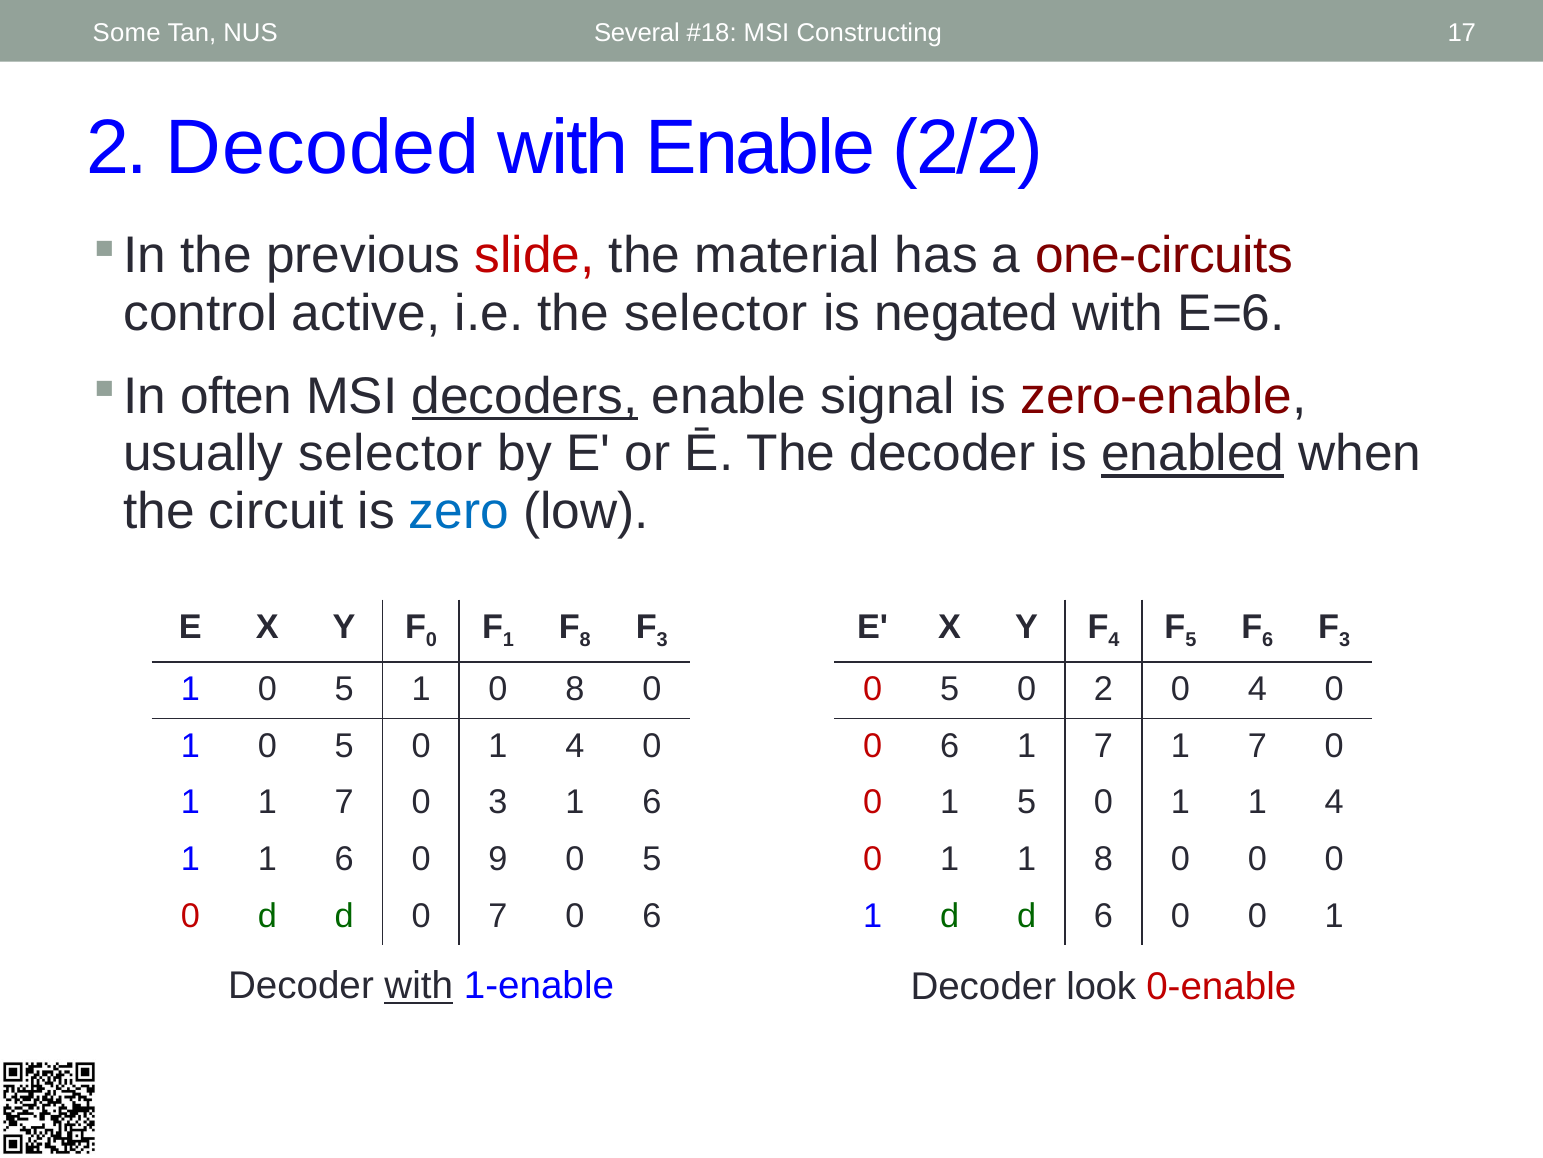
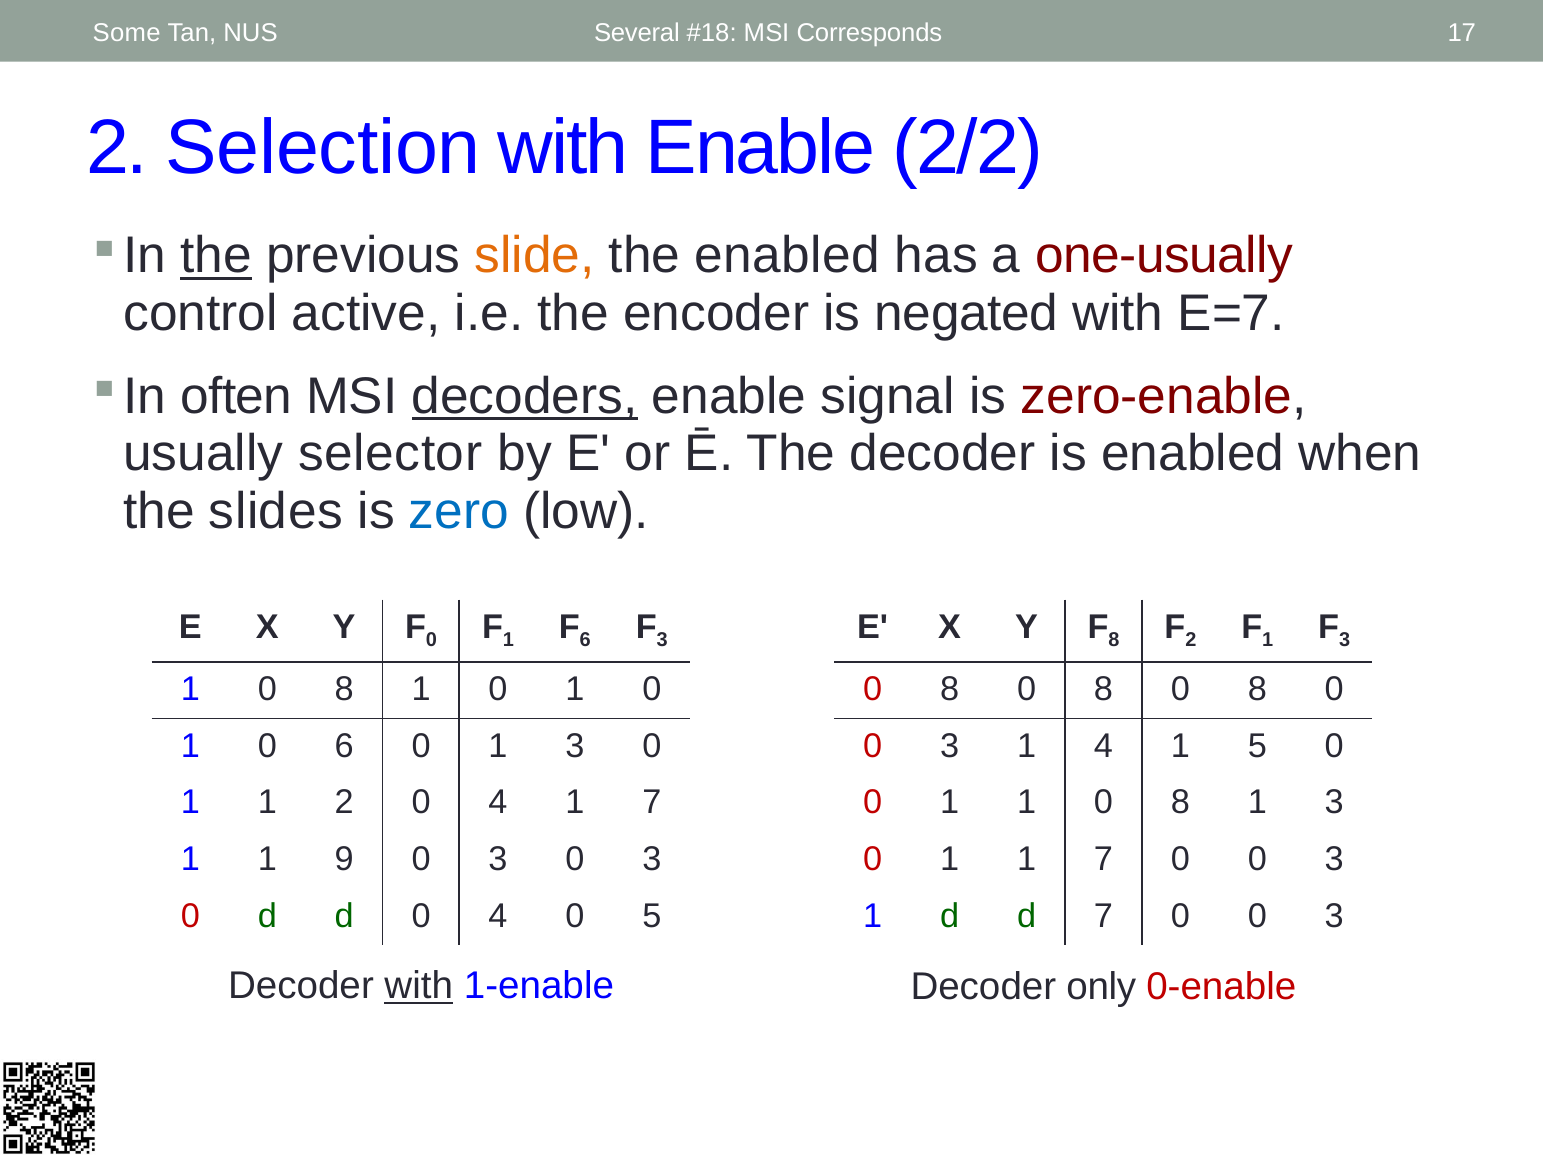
Constructing: Constructing -> Corresponds
Decoded: Decoded -> Selection
the at (216, 256) underline: none -> present
slide colour: red -> orange
the material: material -> enabled
one-circuits: one-circuits -> one-usually
the selector: selector -> encoder
E=6: E=6 -> E=7
enabled at (1193, 454) underline: present -> none
circuit: circuit -> slides
8 at (585, 640): 8 -> 6
4 at (1114, 640): 4 -> 8
5 at (1191, 640): 5 -> 2
6 at (1268, 640): 6 -> 1
5 at (344, 689): 5 -> 8
8 at (575, 689): 8 -> 1
5 at (950, 689): 5 -> 8
2 at (1103, 689): 2 -> 8
4 at (1257, 689): 4 -> 8
5 at (344, 745): 5 -> 6
0 1 4: 4 -> 3
6 at (950, 745): 6 -> 3
7 at (1103, 745): 7 -> 4
7 at (1257, 745): 7 -> 5
1 1 7: 7 -> 2
3 at (498, 802): 3 -> 4
6 at (652, 802): 6 -> 7
5 at (1027, 802): 5 -> 1
1 at (1180, 802): 1 -> 8
4 at (1334, 802): 4 -> 3
1 1 6: 6 -> 9
9 at (498, 859): 9 -> 3
5 at (652, 859): 5 -> 3
1 1 8: 8 -> 7
0 at (1334, 859): 0 -> 3
d 0 7: 7 -> 4
6 at (652, 915): 6 -> 5
d 6: 6 -> 7
1 at (1334, 915): 1 -> 3
look: look -> only
